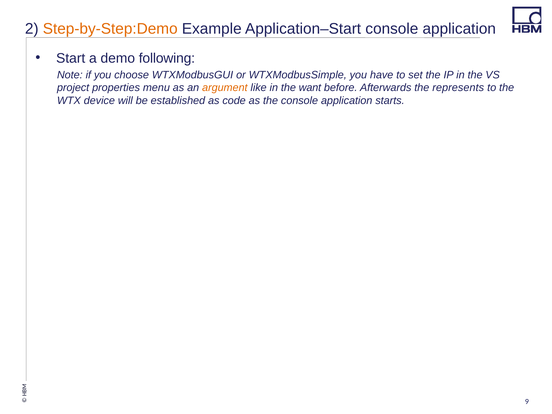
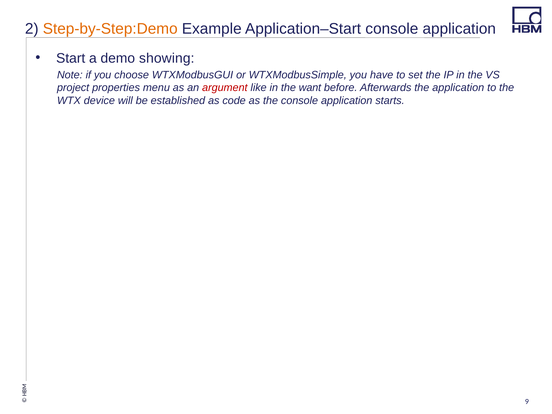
following: following -> showing
argument colour: orange -> red
the represents: represents -> application
